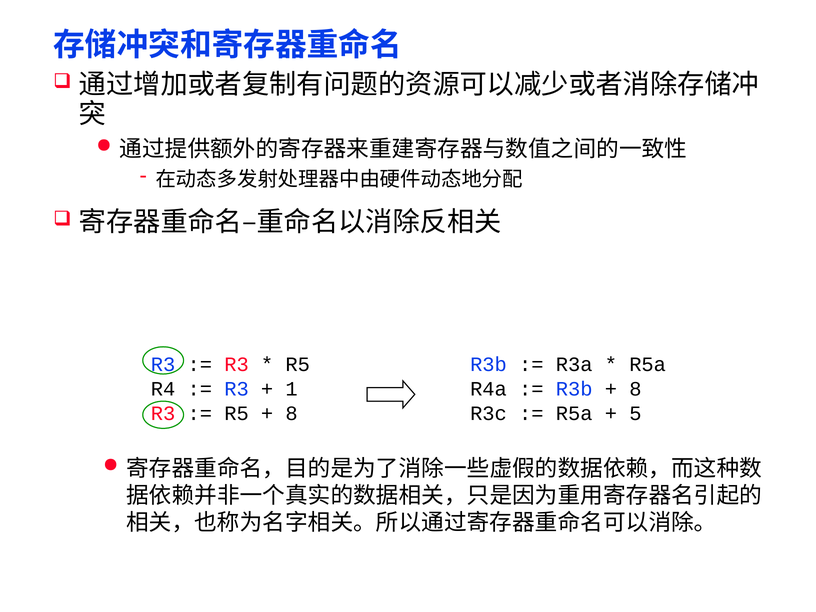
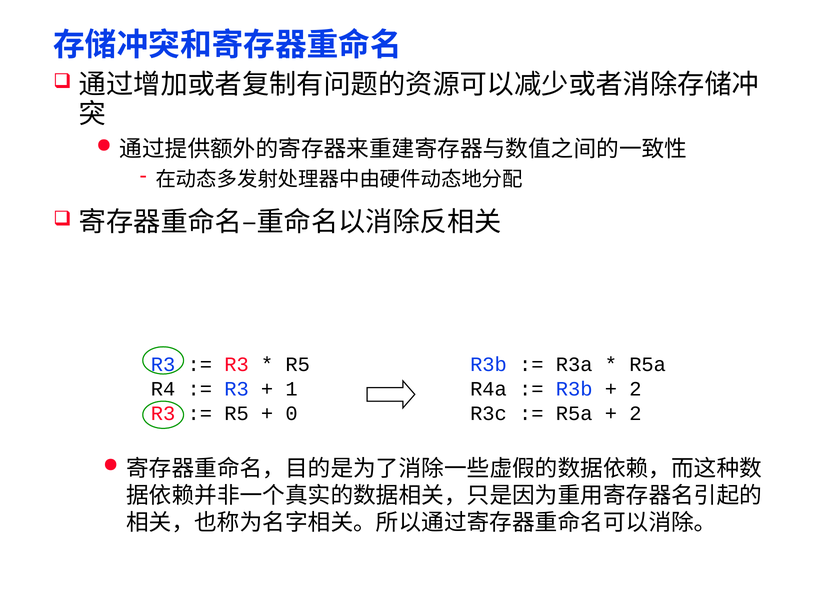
8 at (635, 389): 8 -> 2
8 at (292, 413): 8 -> 0
5 at (635, 413): 5 -> 2
